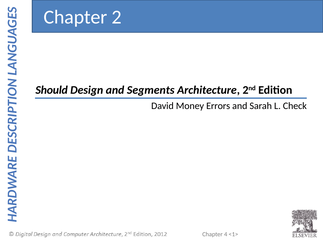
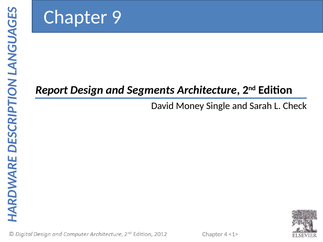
2: 2 -> 9
Should: Should -> Report
Errors: Errors -> Single
